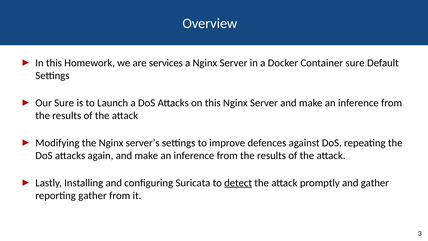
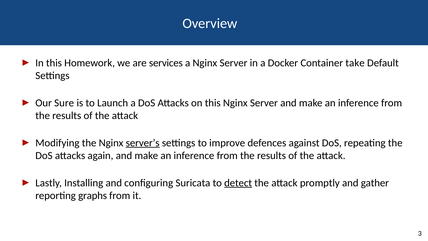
Container sure: sure -> take
server’s underline: none -> present
reporting gather: gather -> graphs
